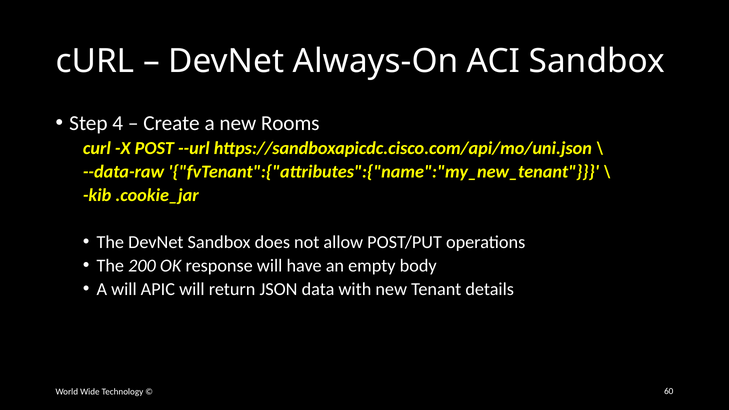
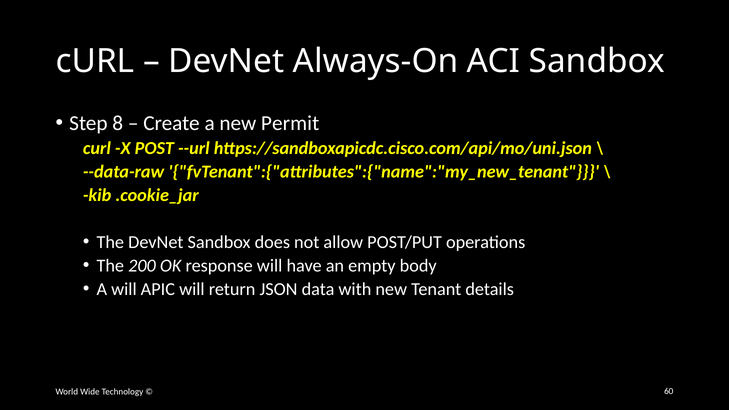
4: 4 -> 8
Rooms: Rooms -> Permit
